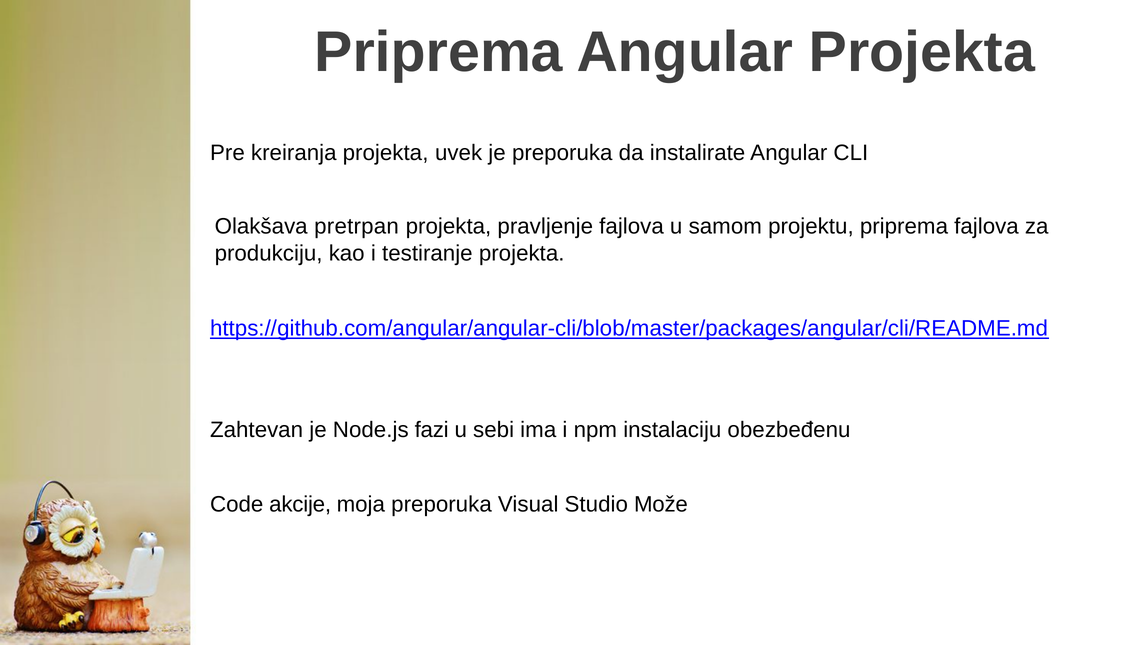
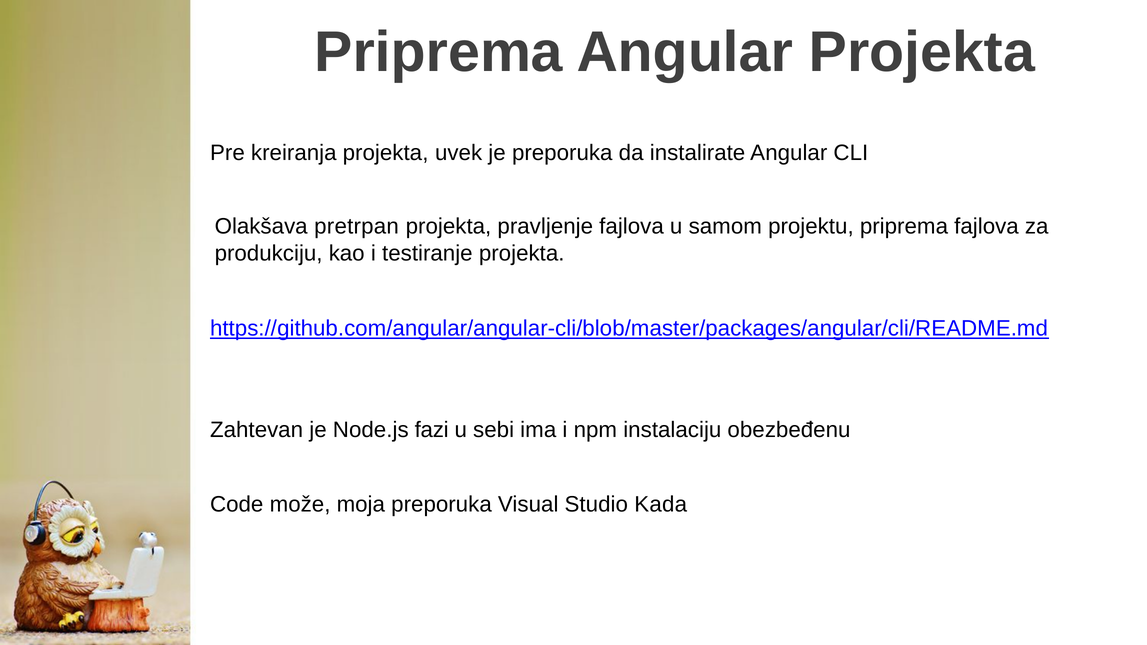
akcije: akcije -> može
Može: Može -> Kada
